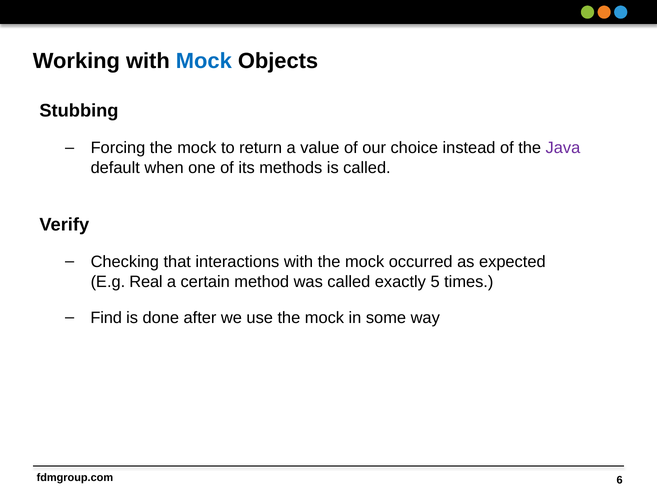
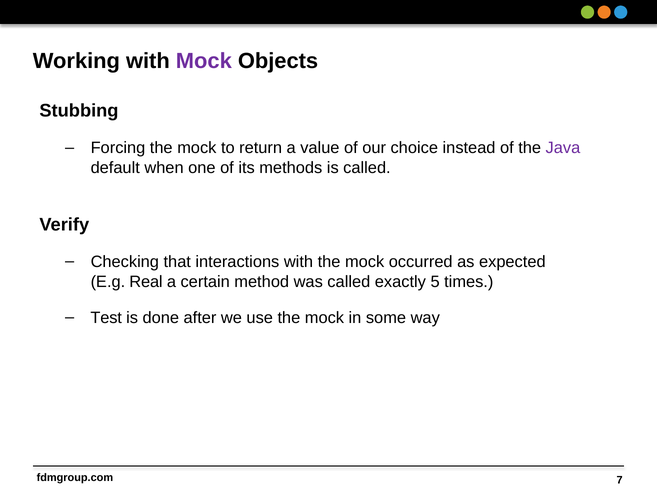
Mock at (204, 61) colour: blue -> purple
Find: Find -> Test
6: 6 -> 7
